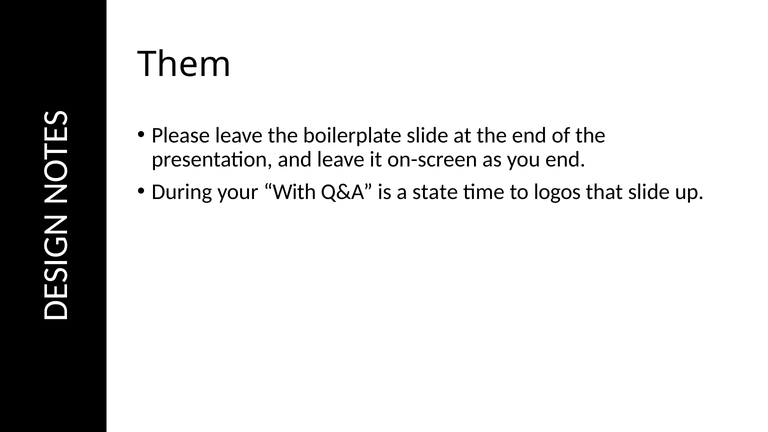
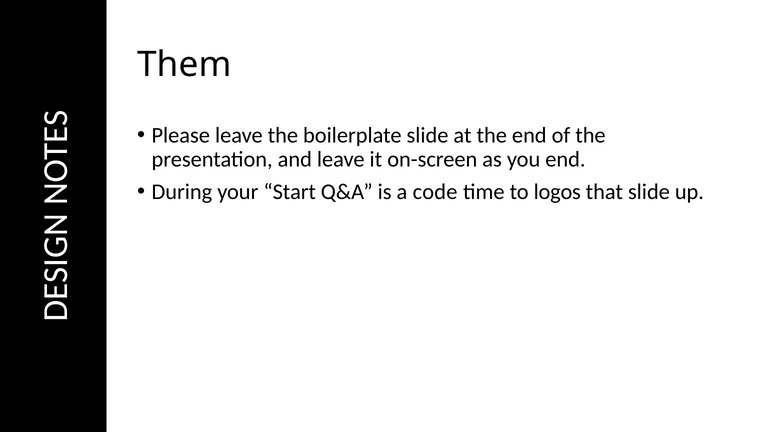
With: With -> Start
state: state -> code
